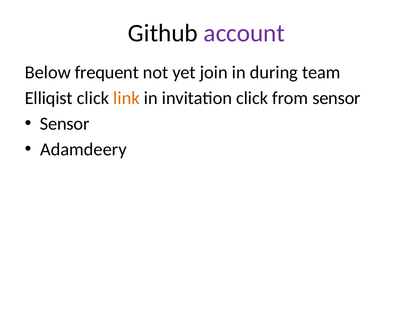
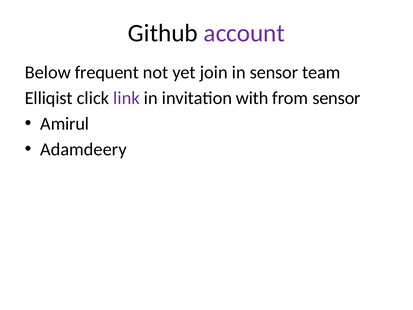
in during: during -> sensor
link colour: orange -> purple
invitation click: click -> with
Sensor at (65, 124): Sensor -> Amirul
